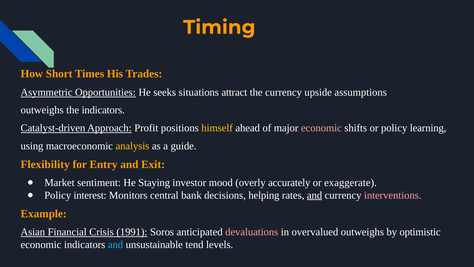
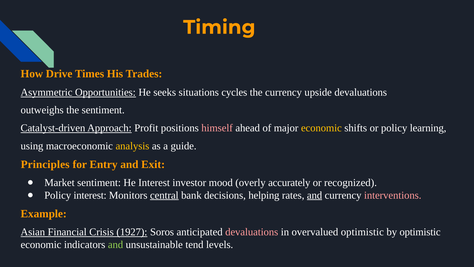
Short: Short -> Drive
attract: attract -> cycles
upside assumptions: assumptions -> devaluations
the indicators: indicators -> sentiment
himself colour: yellow -> pink
economic at (321, 128) colour: pink -> yellow
Flexibility: Flexibility -> Principles
He Staying: Staying -> Interest
exaggerate: exaggerate -> recognized
central underline: none -> present
1991: 1991 -> 1927
overvalued outweighs: outweighs -> optimistic
and at (116, 244) colour: light blue -> light green
